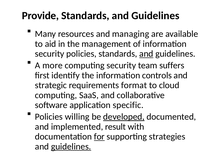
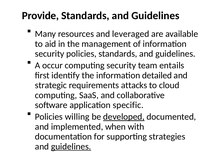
managing: managing -> leveraged
and at (146, 54) underline: present -> none
more: more -> occur
suffers: suffers -> entails
controls: controls -> detailed
format: format -> attacks
result: result -> when
for underline: present -> none
